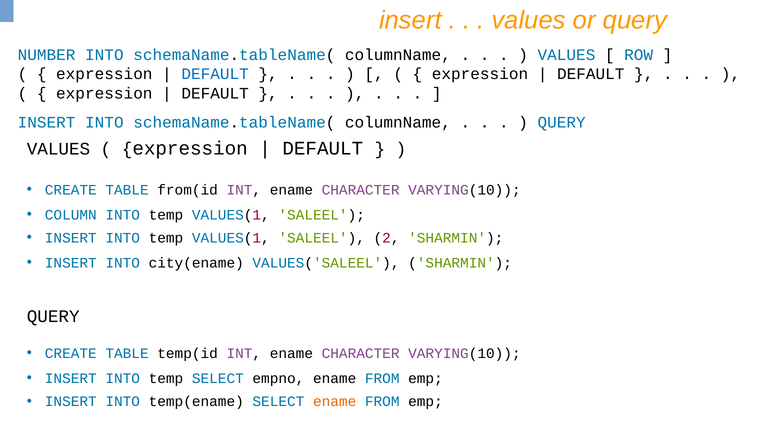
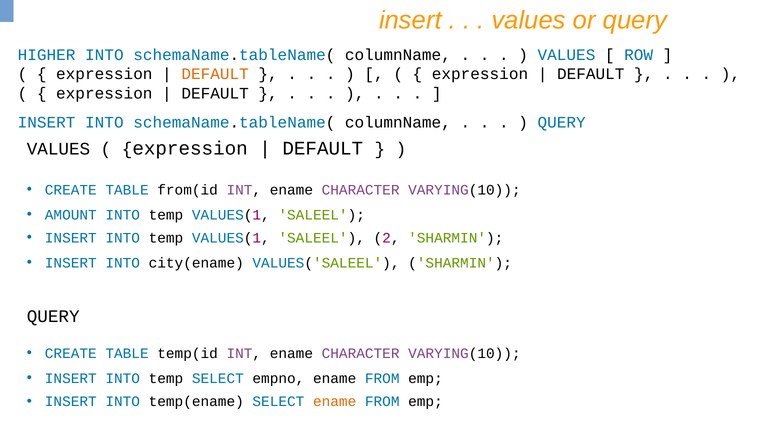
NUMBER: NUMBER -> HIGHER
DEFAULT at (215, 74) colour: blue -> orange
COLUMN: COLUMN -> AMOUNT
